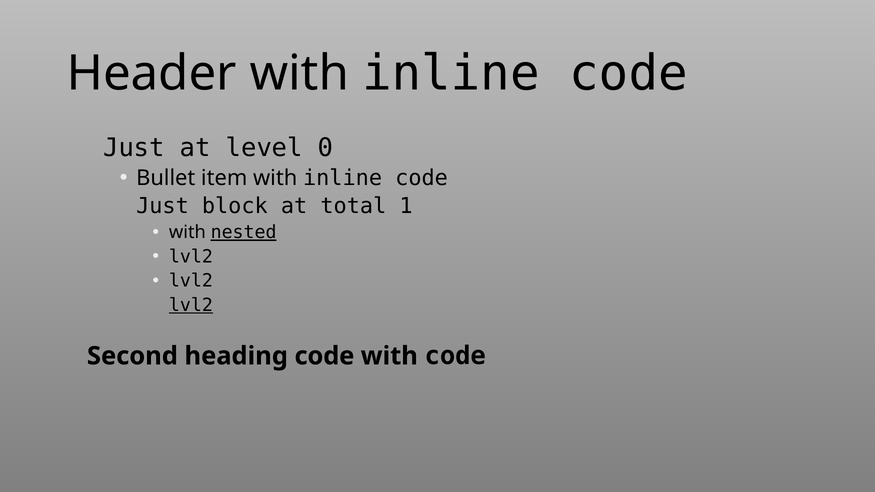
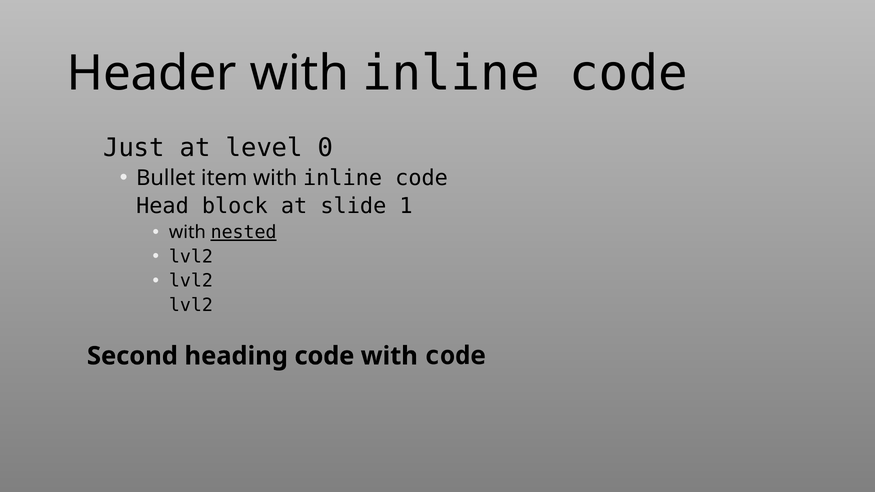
Just at (162, 206): Just -> Head
total: total -> slide
lvl2 at (191, 305) underline: present -> none
